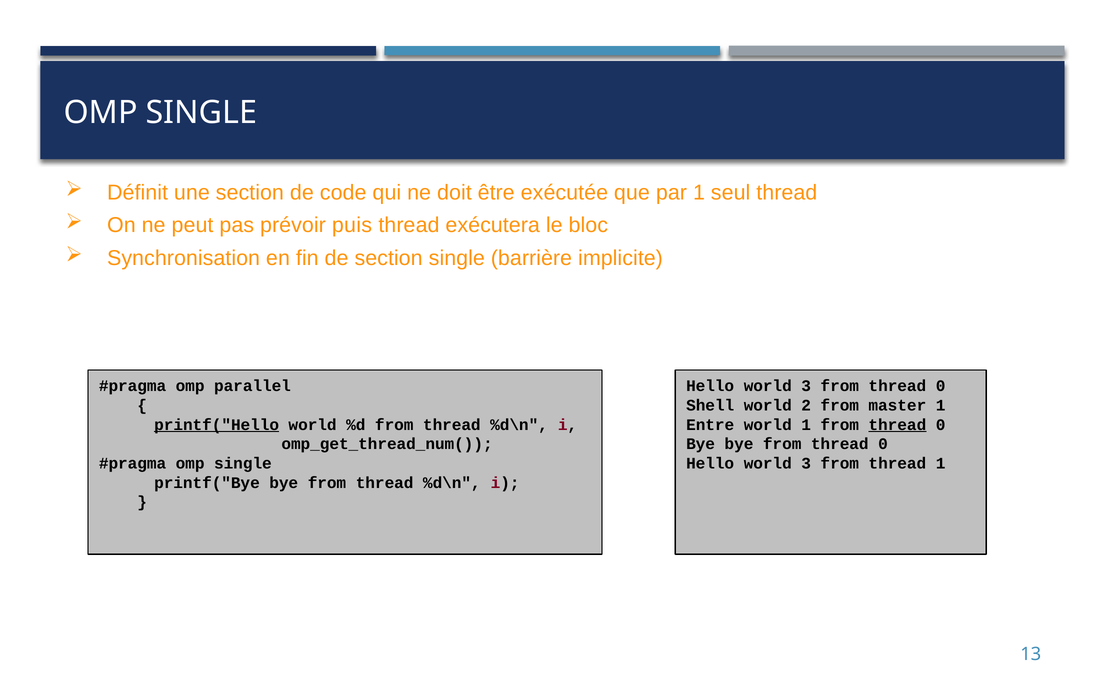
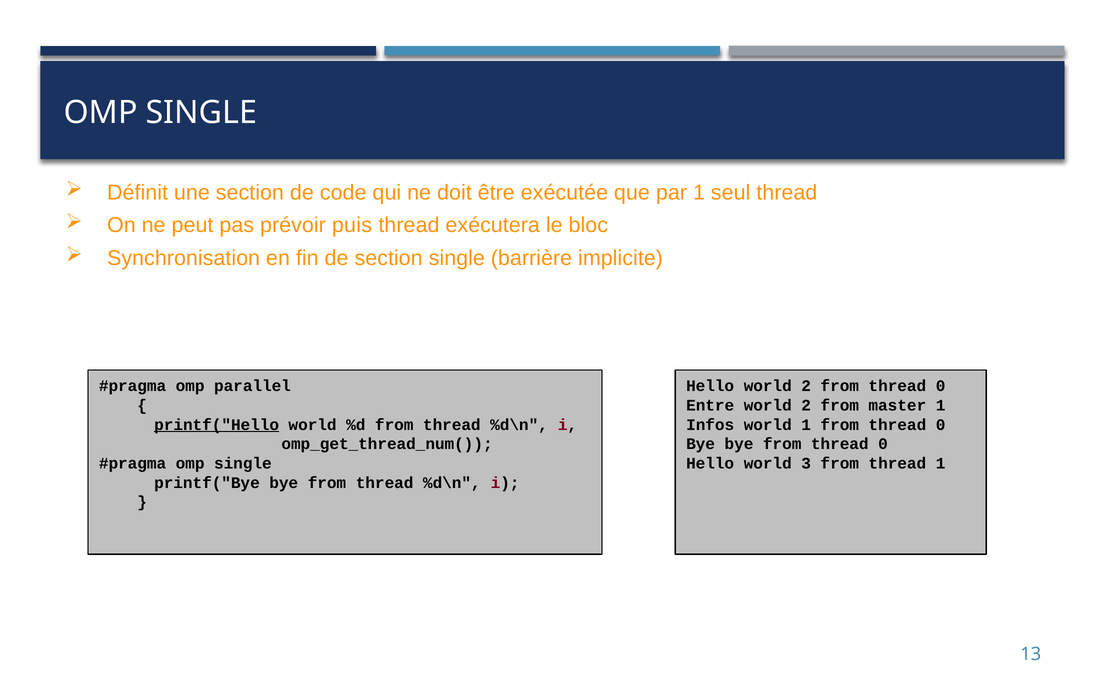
3 at (806, 386): 3 -> 2
Shell: Shell -> Entre
Entre: Entre -> Infos
thread at (897, 425) underline: present -> none
